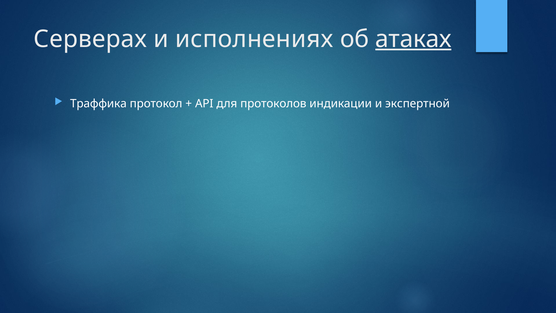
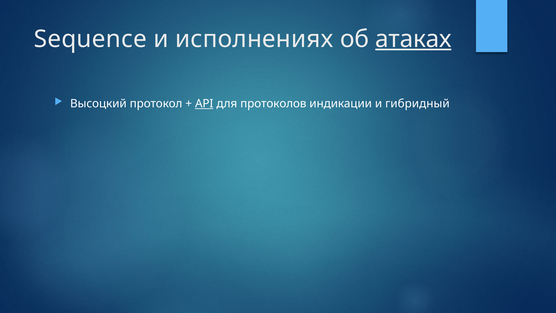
Серверах: Серверах -> Sequence
Траффика: Траффика -> Высоцкий
API underline: none -> present
экспертной: экспертной -> гибридный
